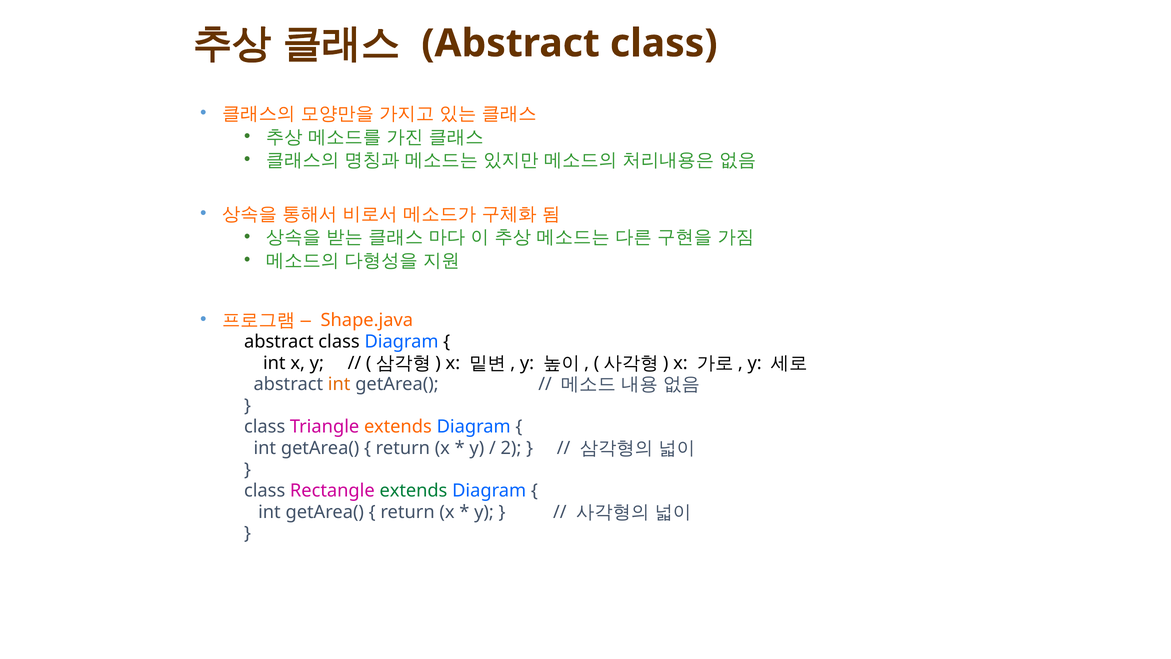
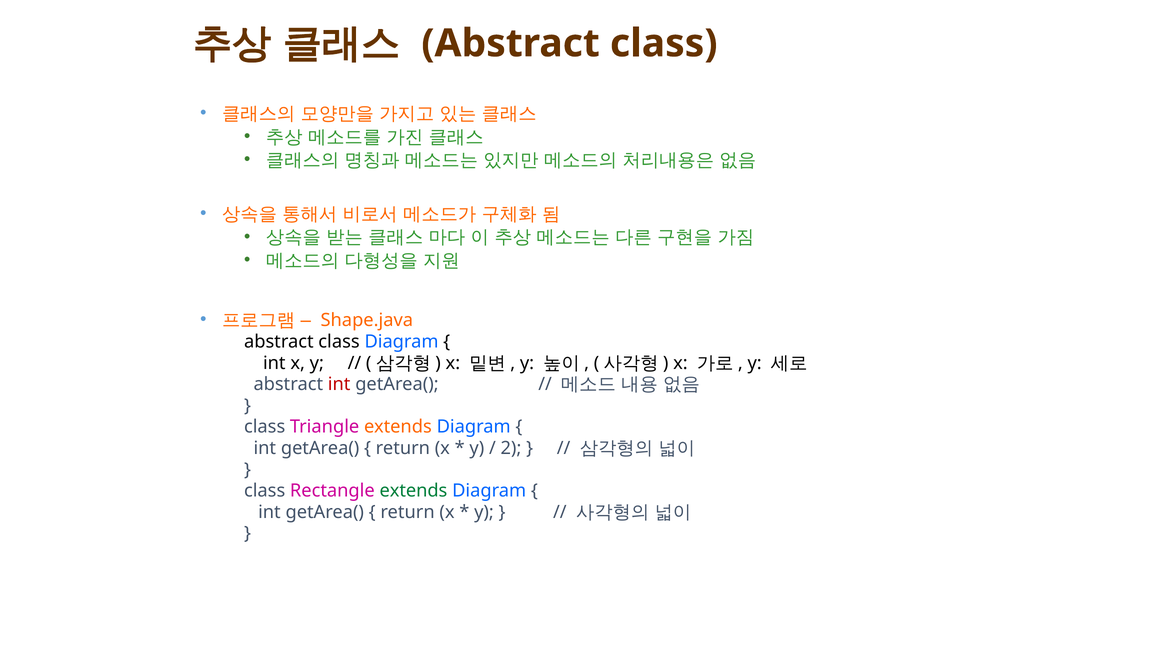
int at (339, 384) colour: orange -> red
